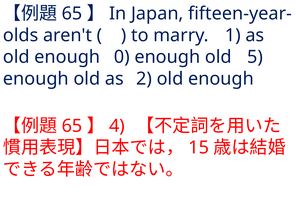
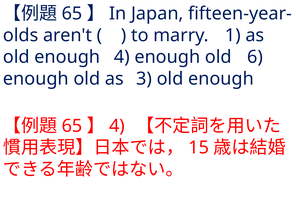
enough 0: 0 -> 4
5: 5 -> 6
2: 2 -> 3
